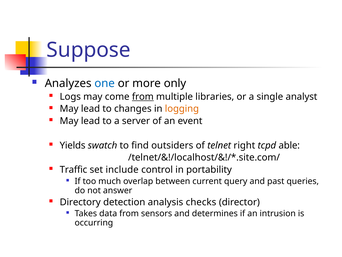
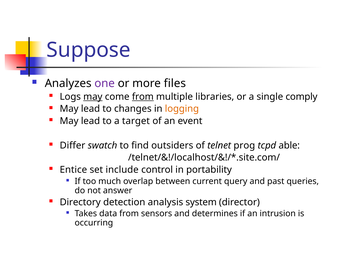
one colour: blue -> purple
only: only -> files
may at (93, 96) underline: none -> present
analyst: analyst -> comply
server: server -> target
Yields: Yields -> Differ
right: right -> prog
Traffic: Traffic -> Entice
checks: checks -> system
